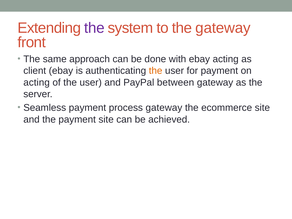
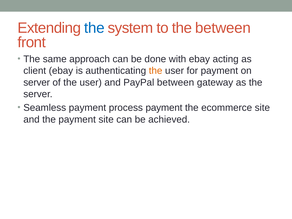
the at (94, 28) colour: purple -> blue
the gateway: gateway -> between
acting at (37, 82): acting -> server
process gateway: gateway -> payment
